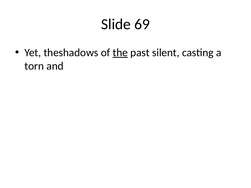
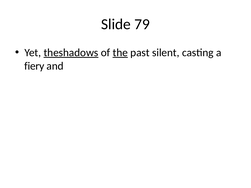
69: 69 -> 79
theshadows underline: none -> present
torn: torn -> fiery
